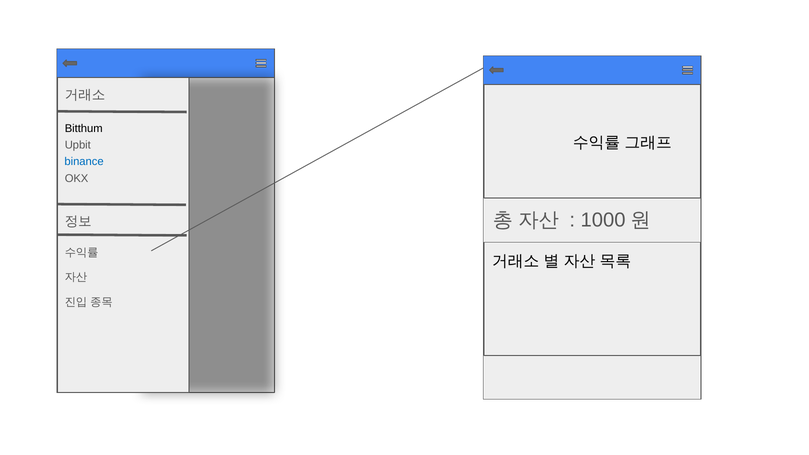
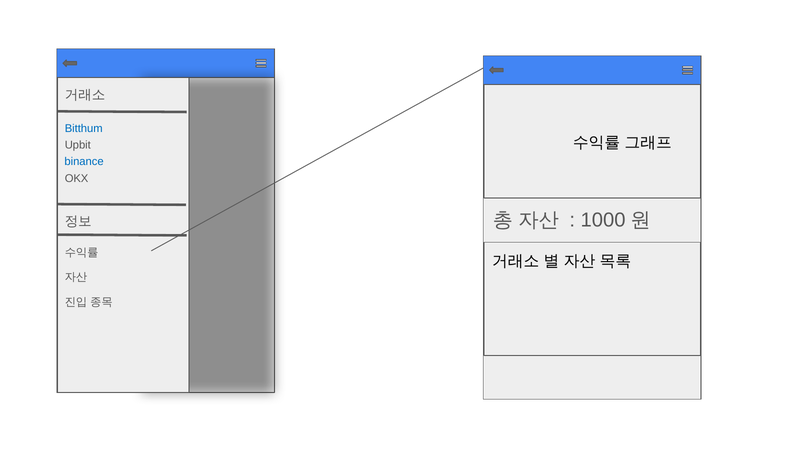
Bitthum colour: black -> blue
